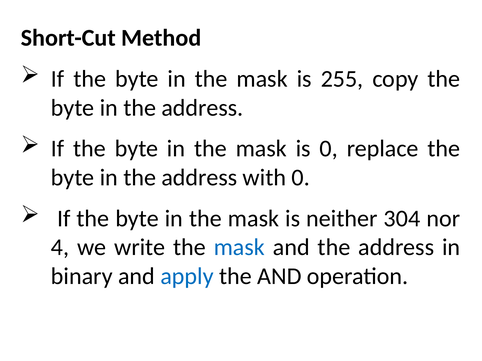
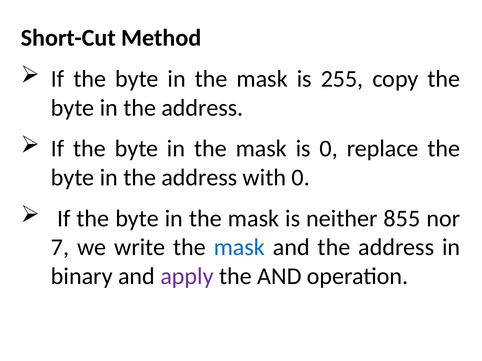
304: 304 -> 855
4: 4 -> 7
apply colour: blue -> purple
